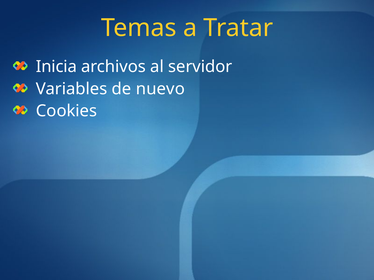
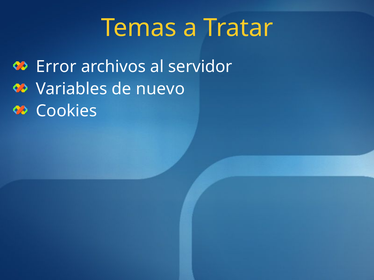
Inicia: Inicia -> Error
